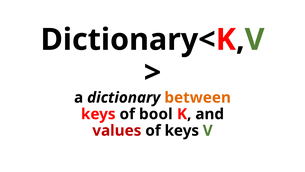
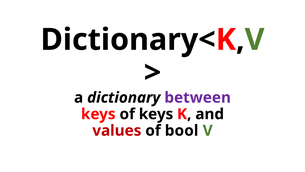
between colour: orange -> purple
of bool: bool -> keys
of keys: keys -> bool
